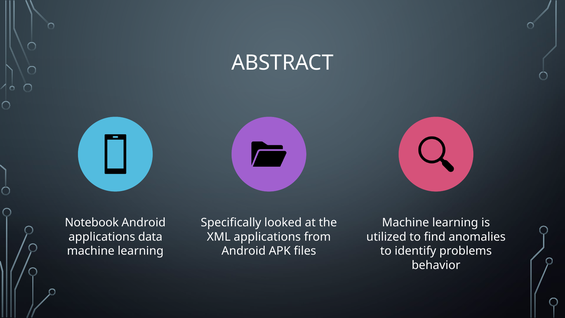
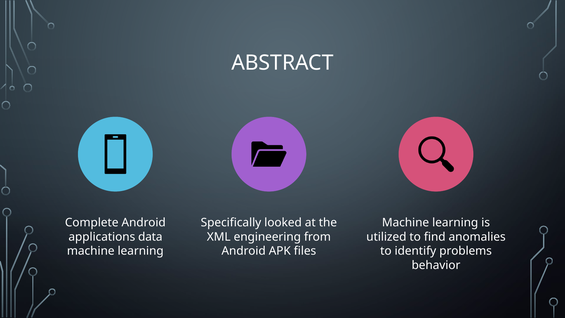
Notebook: Notebook -> Complete
XML applications: applications -> engineering
